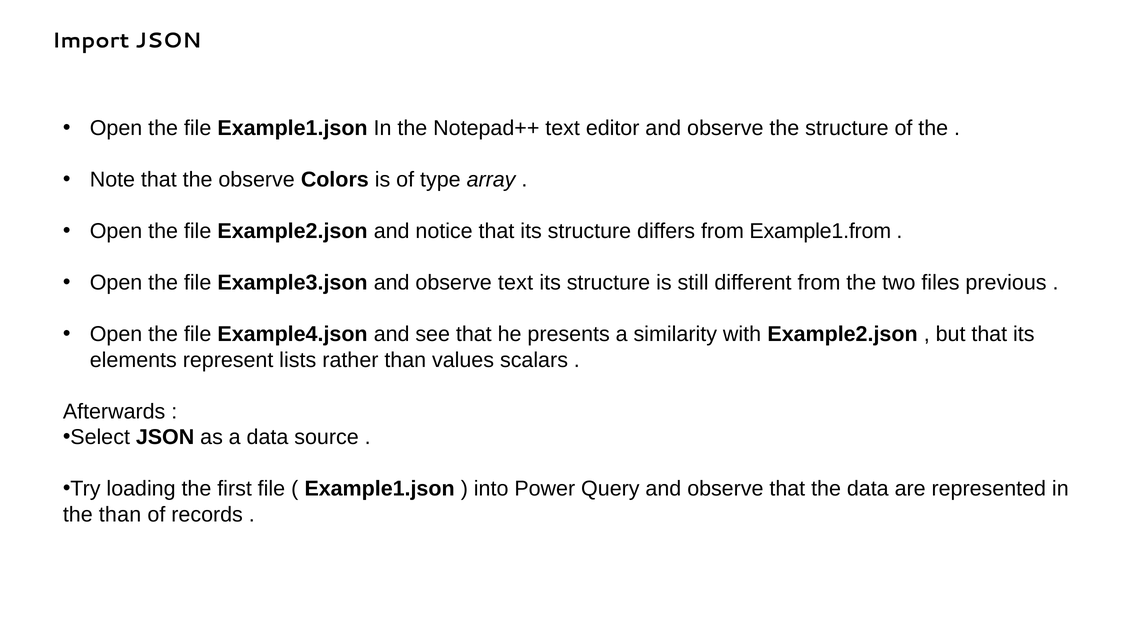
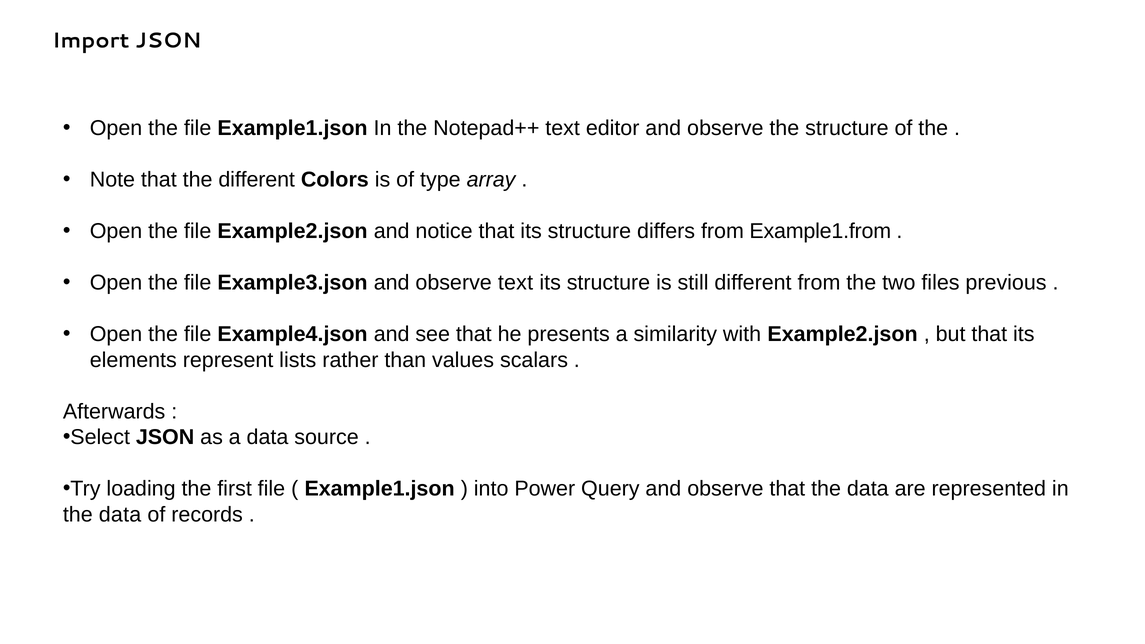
the observe: observe -> different
than at (120, 515): than -> data
